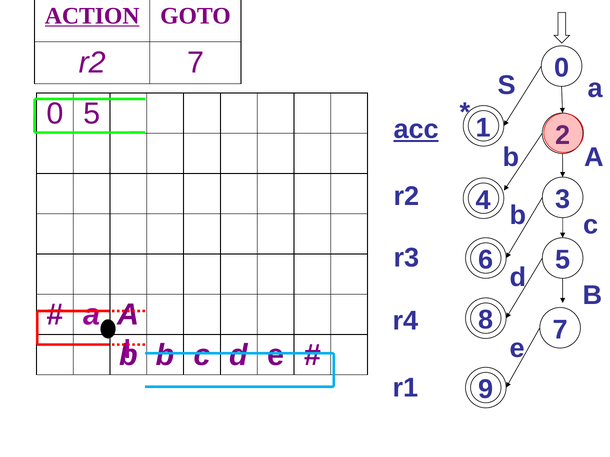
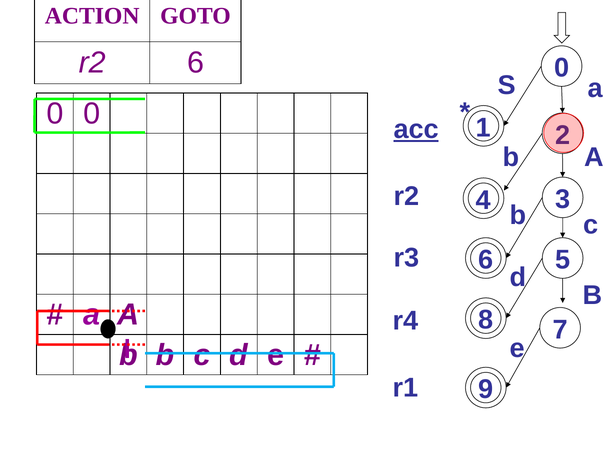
ACTION underline: present -> none
r2 7: 7 -> 6
0 5: 5 -> 0
